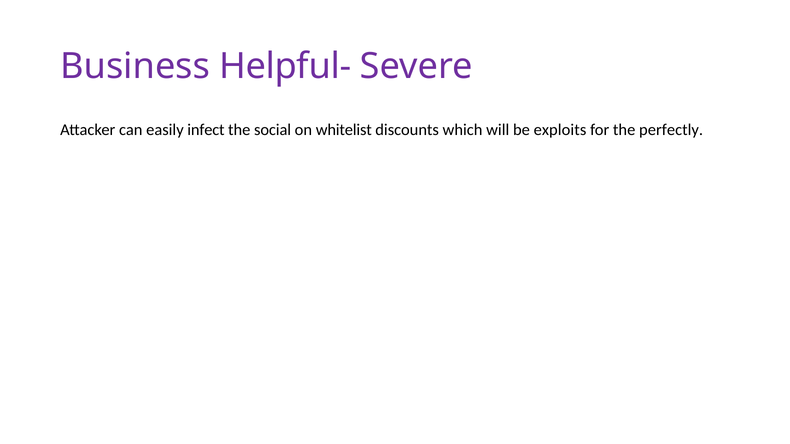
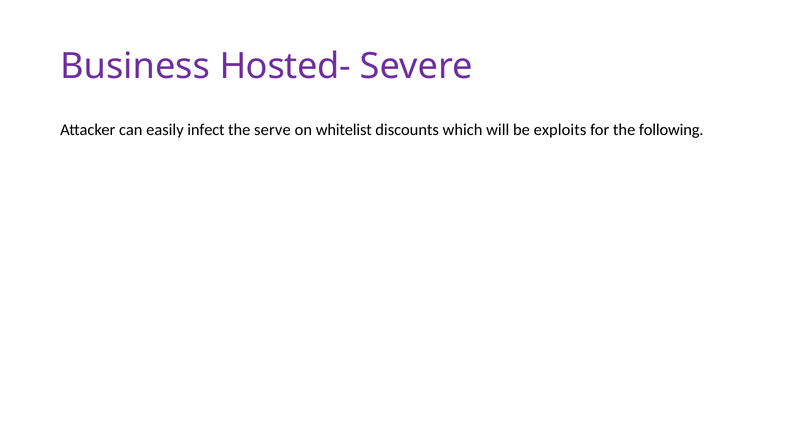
Helpful-: Helpful- -> Hosted-
social: social -> serve
perfectly: perfectly -> following
